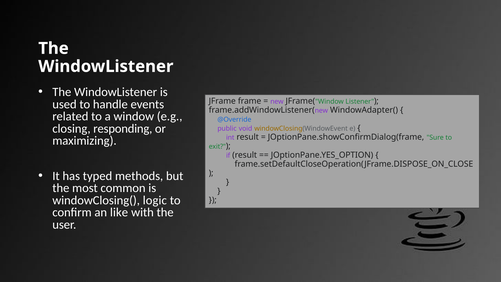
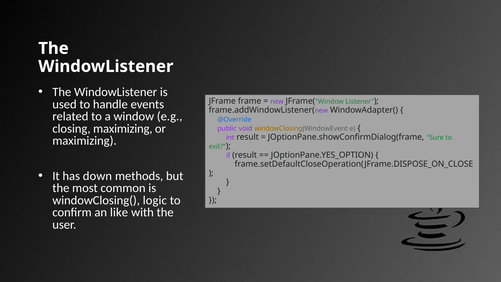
closing responding: responding -> maximizing
typed: typed -> down
